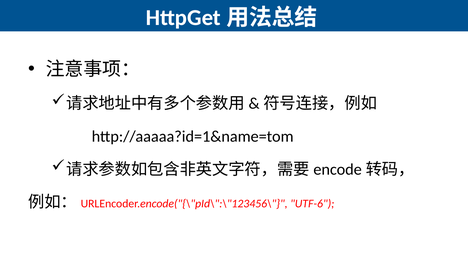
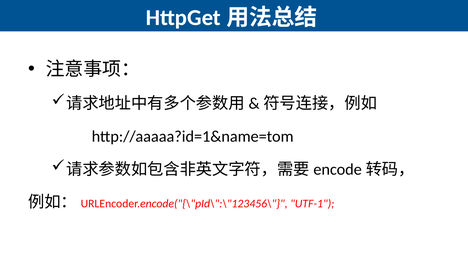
UTF-6: UTF-6 -> UTF-1
